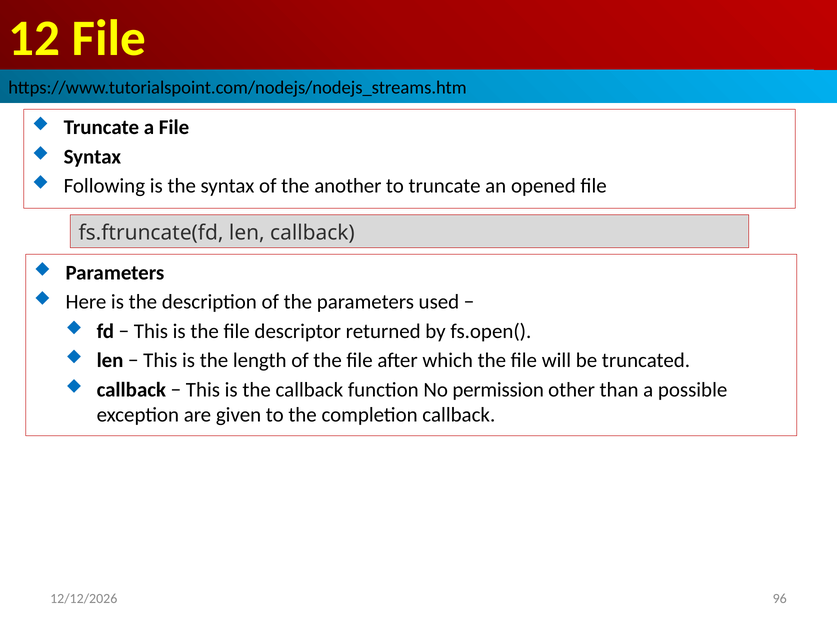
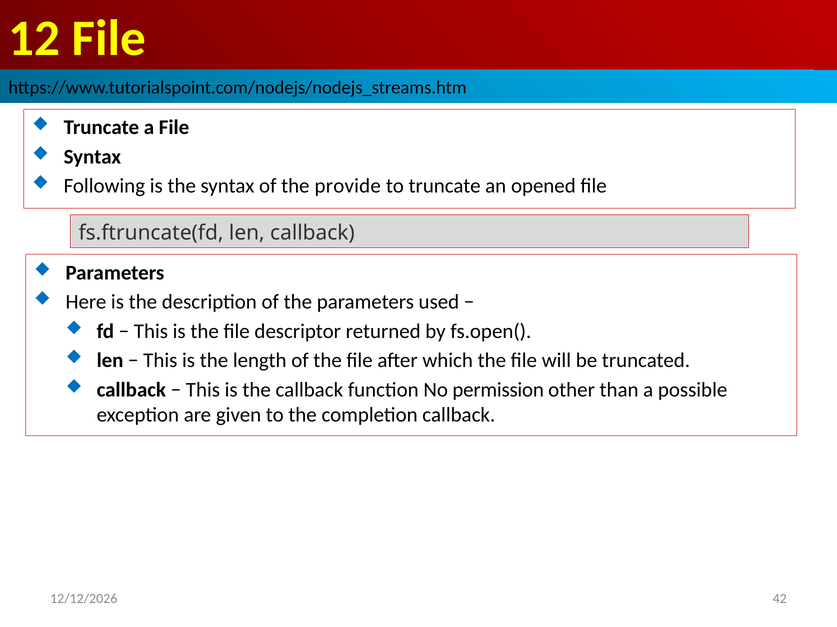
another: another -> provide
96: 96 -> 42
